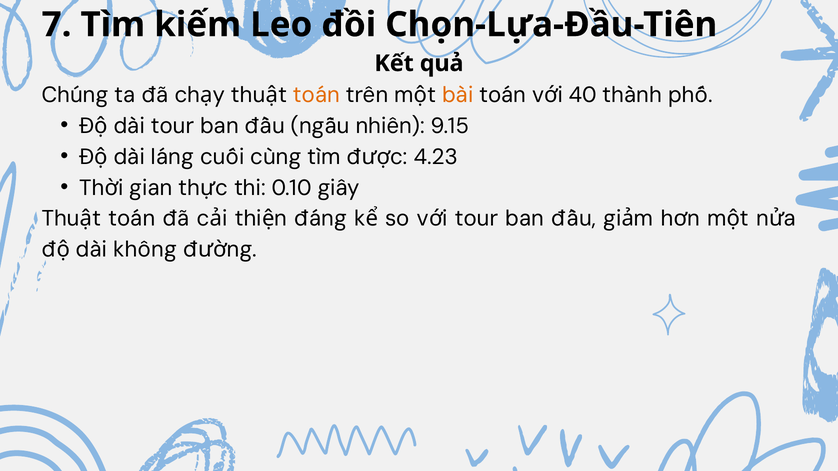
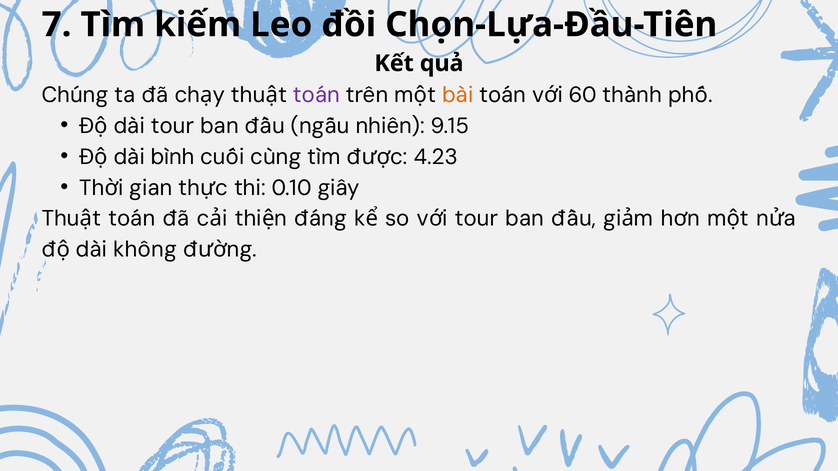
toán at (316, 95) colour: orange -> purple
40: 40 -> 60
láng: láng -> bình
